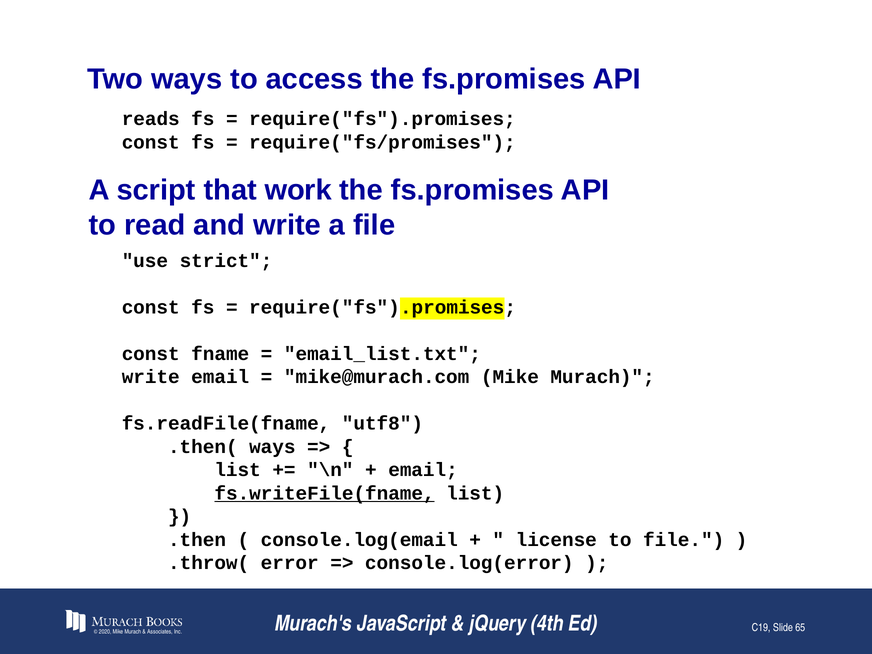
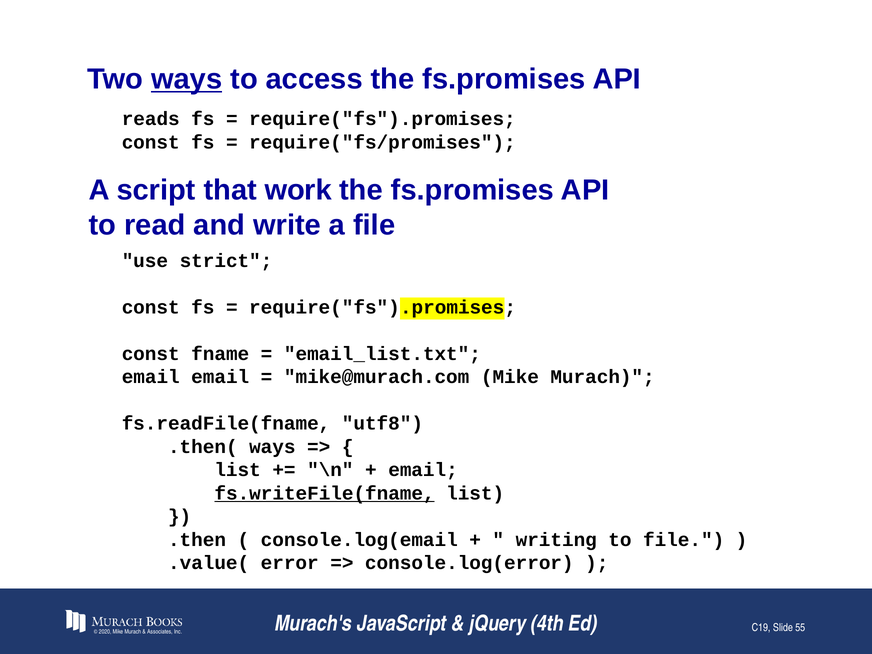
ways at (187, 79) underline: none -> present
write at (151, 377): write -> email
license: license -> writing
.throw(: .throw( -> .value(
65: 65 -> 55
